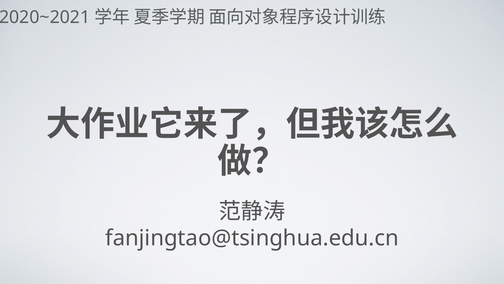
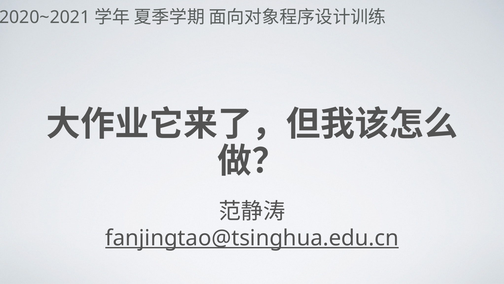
fanjingtao@tsinghua.edu.cn underline: none -> present
